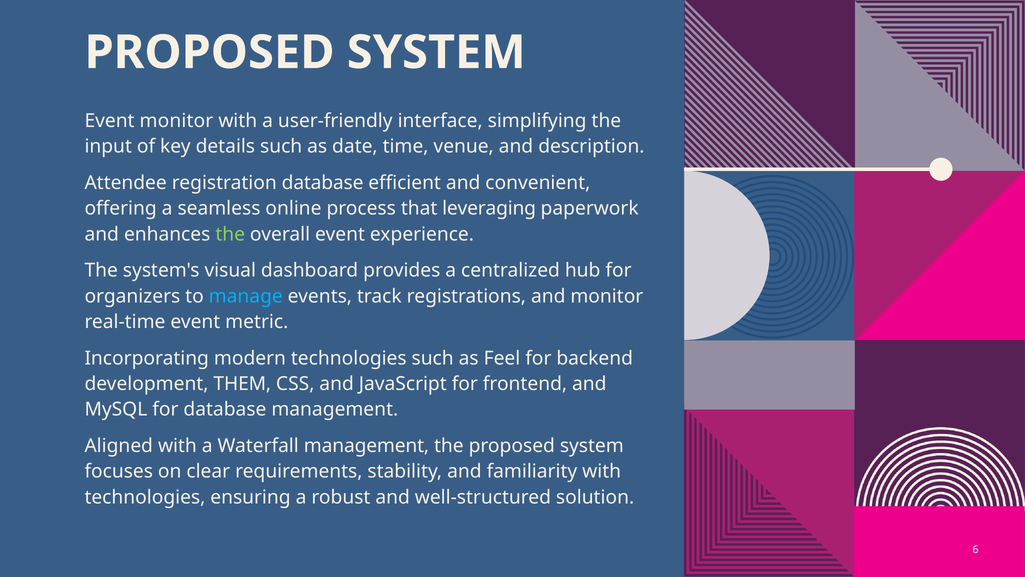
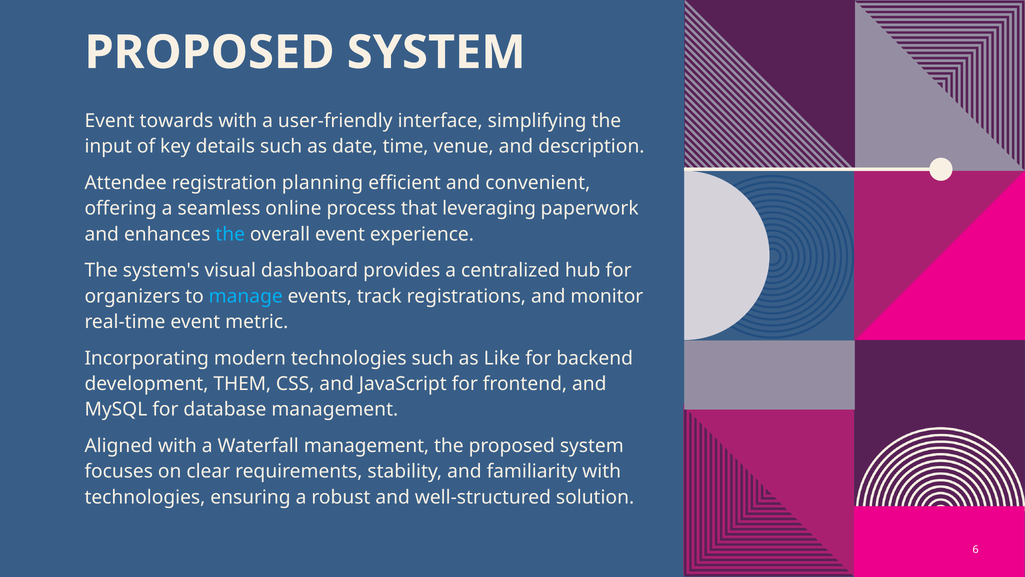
Event monitor: monitor -> towards
registration database: database -> planning
the at (230, 234) colour: light green -> light blue
Feel: Feel -> Like
